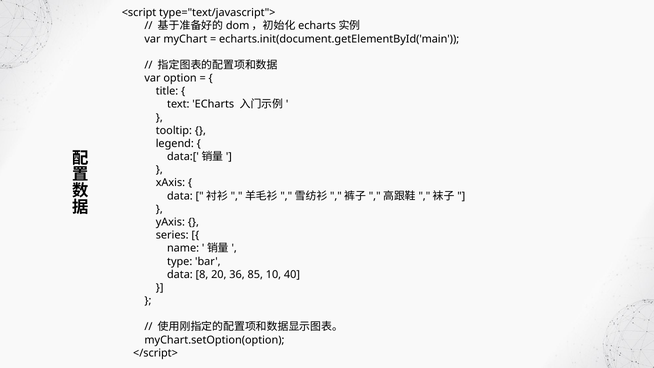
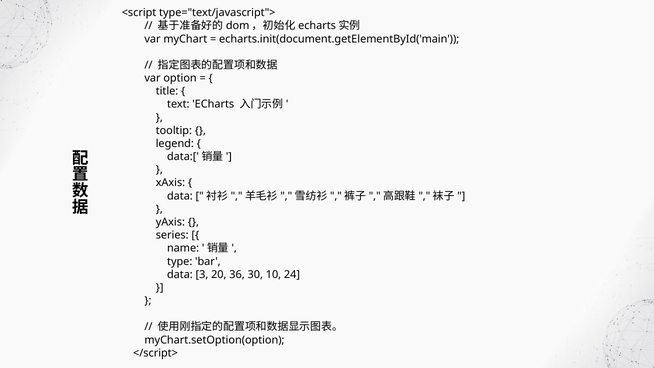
8: 8 -> 3
85: 85 -> 30
40: 40 -> 24
